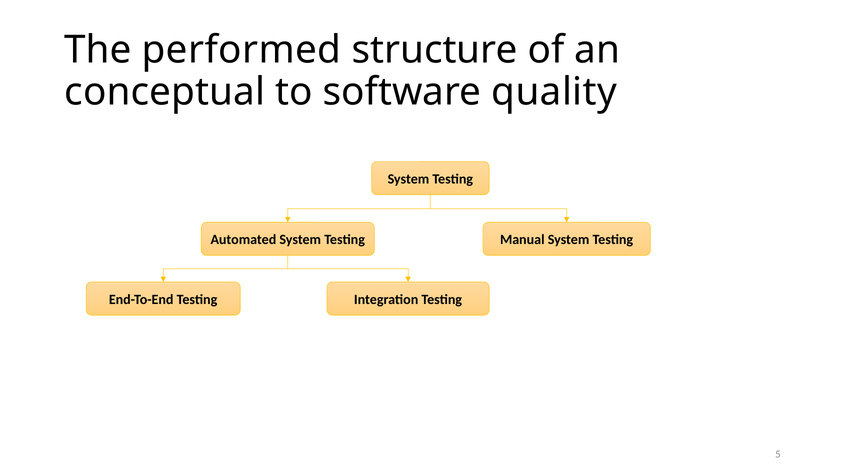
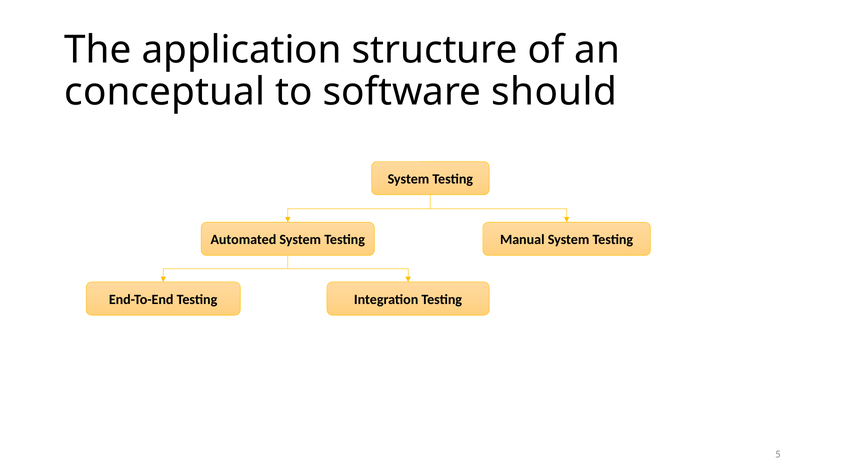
performed: performed -> application
quality: quality -> should
